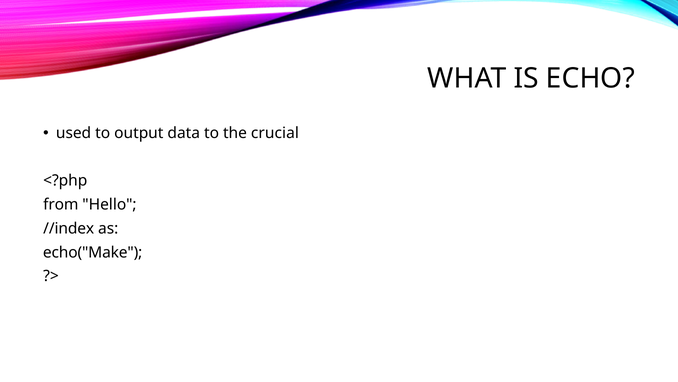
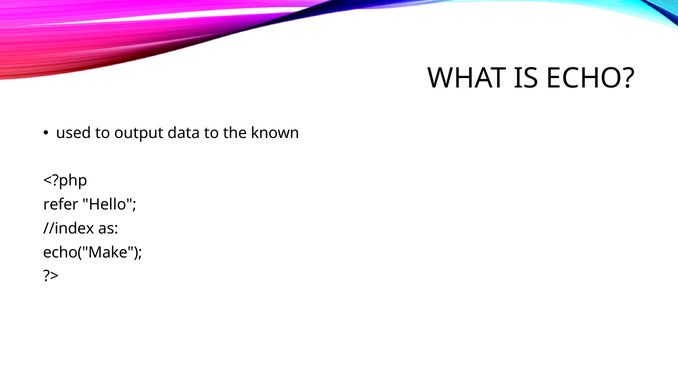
crucial: crucial -> known
from: from -> refer
